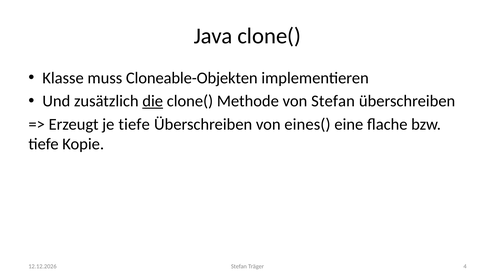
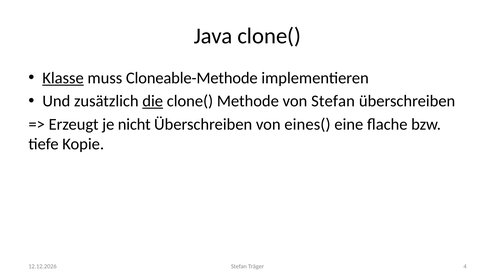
Klasse underline: none -> present
Cloneable-Objekten: Cloneable-Objekten -> Cloneable-Methode
je tiefe: tiefe -> nicht
